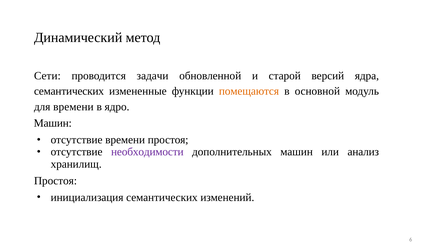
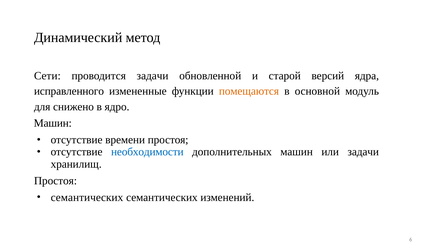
семантических at (69, 91): семантических -> исправленного
для времени: времени -> снижено
необходимости colour: purple -> blue
или анализ: анализ -> задачи
инициализация at (87, 197): инициализация -> семантических
